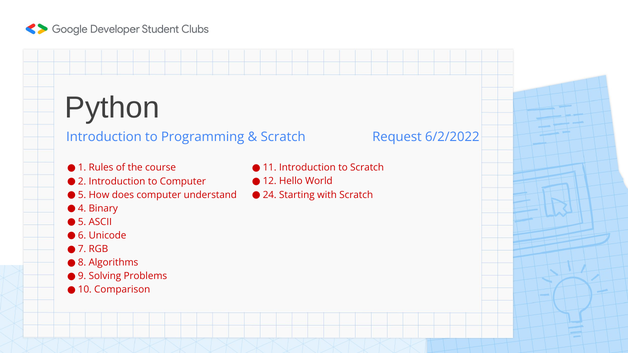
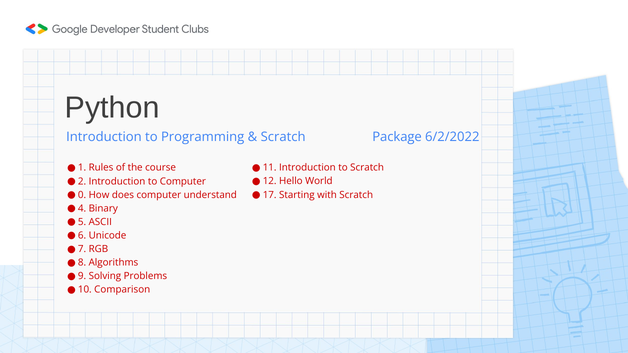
Request: Request -> Package
5 at (82, 195): 5 -> 0
24: 24 -> 17
